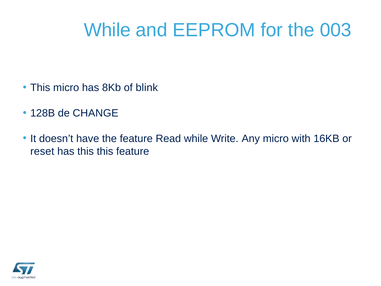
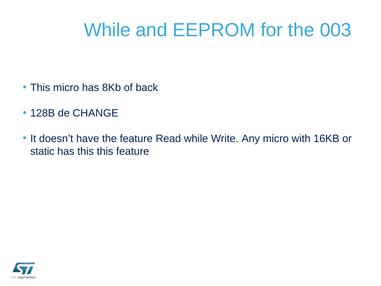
blink: blink -> back
reset: reset -> static
